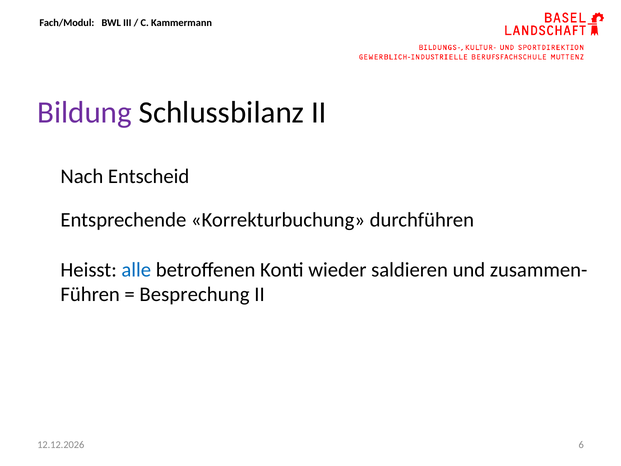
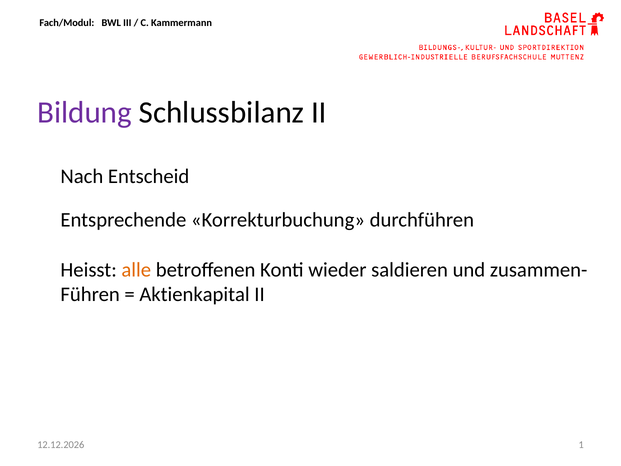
alle colour: blue -> orange
Besprechung: Besprechung -> Aktienkapital
6: 6 -> 1
